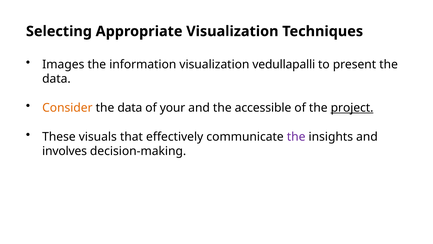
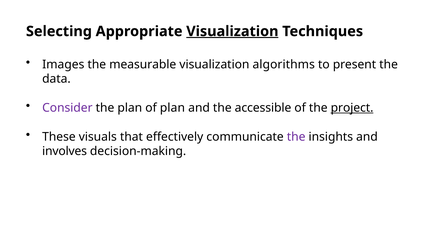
Visualization at (232, 31) underline: none -> present
information: information -> measurable
vedullapalli: vedullapalli -> algorithms
Consider colour: orange -> purple
data at (130, 108): data -> plan
of your: your -> plan
